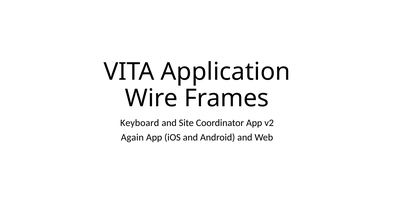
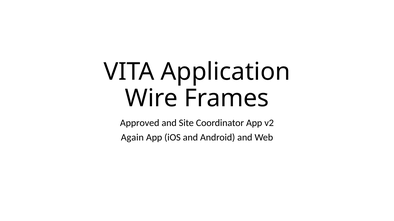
Keyboard: Keyboard -> Approved
